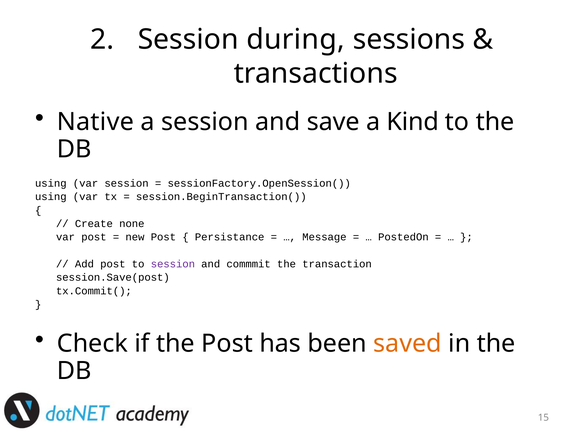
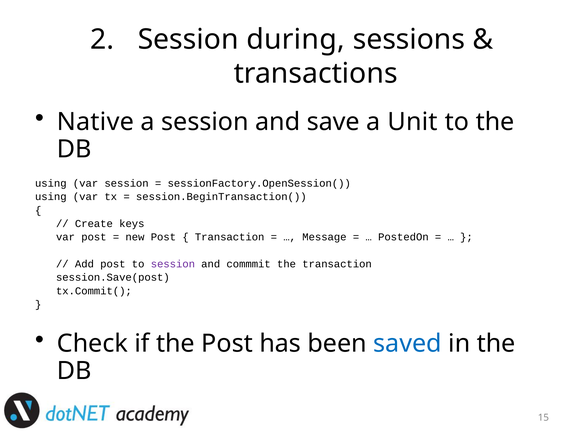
Kind: Kind -> Unit
none: none -> keys
Persistance at (230, 237): Persistance -> Transaction
saved colour: orange -> blue
